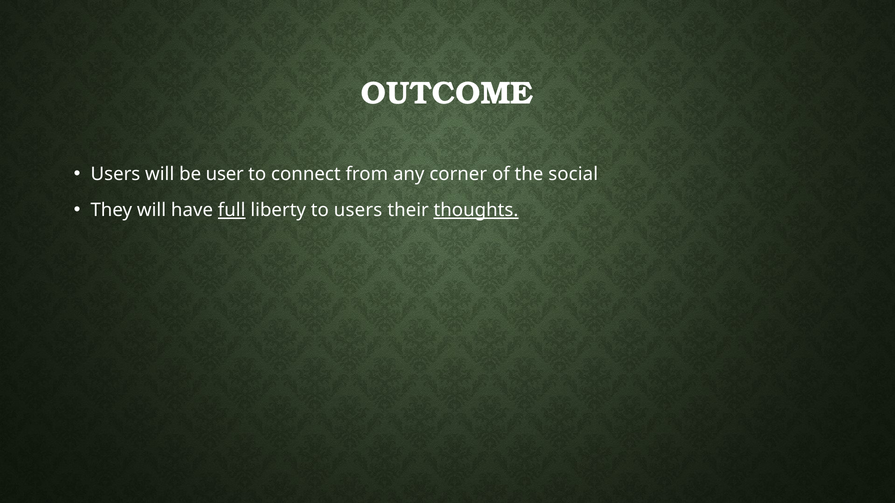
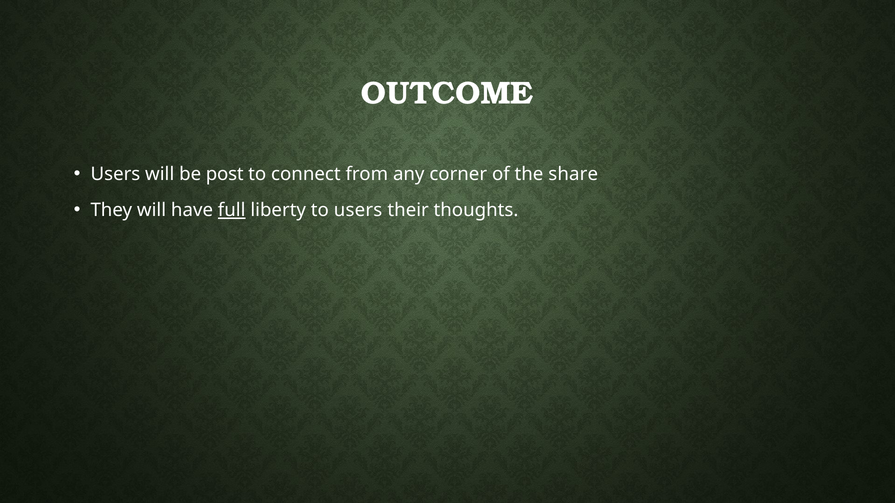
user: user -> post
social: social -> share
thoughts underline: present -> none
